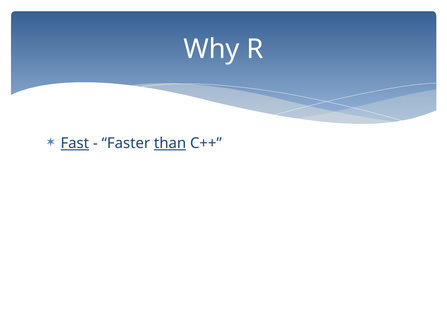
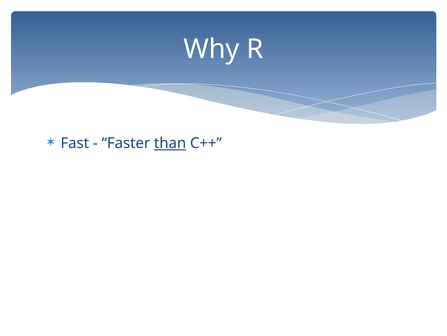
Fast underline: present -> none
